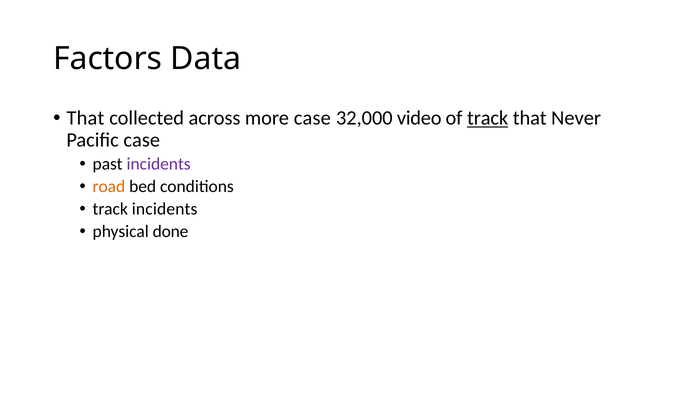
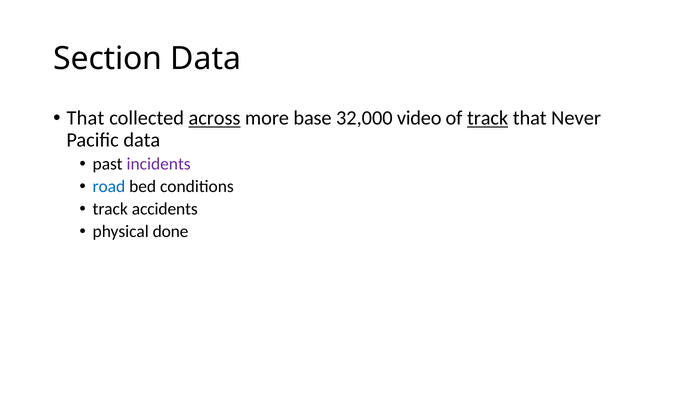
Factors: Factors -> Section
across underline: none -> present
more case: case -> base
Pacific case: case -> data
road colour: orange -> blue
track incidents: incidents -> accidents
